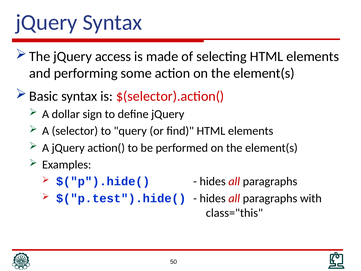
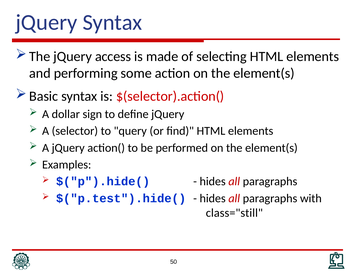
class="this: class="this -> class="still
